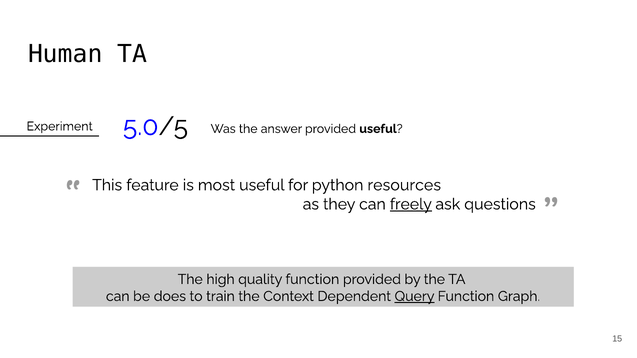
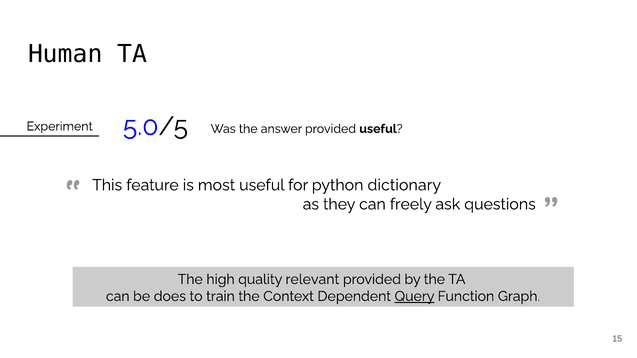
resources: resources -> dictionary
freely underline: present -> none
quality function: function -> relevant
